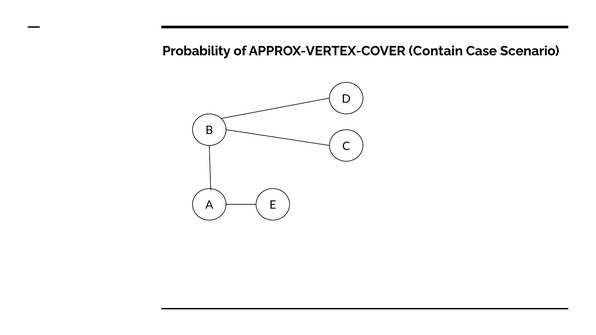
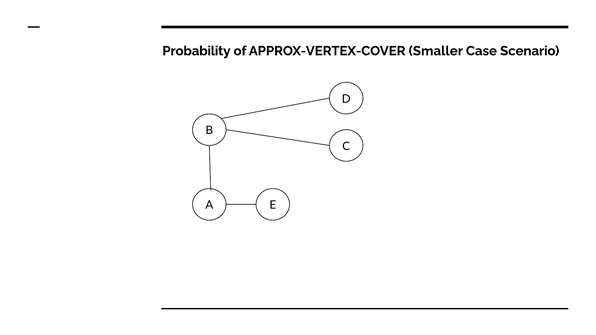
Contain: Contain -> Smaller
